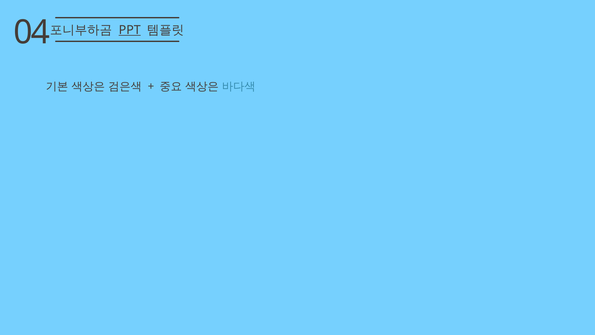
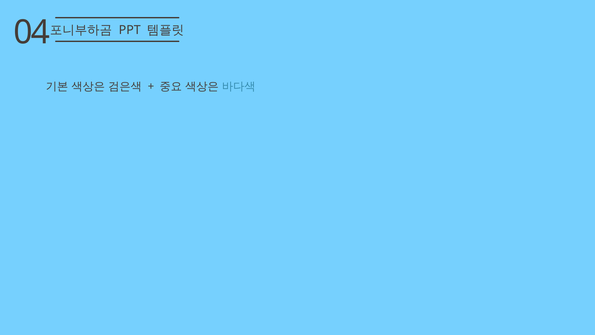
PPT underline: present -> none
